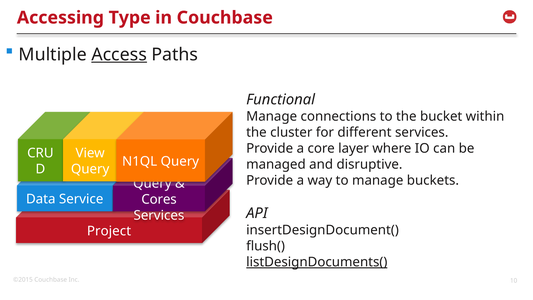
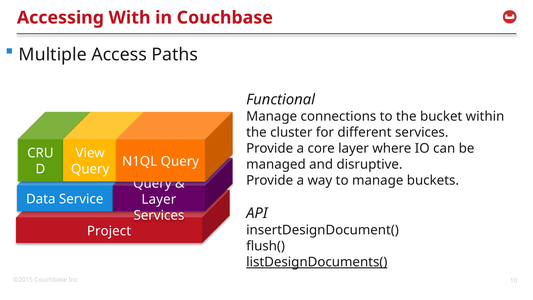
Type: Type -> With
Access underline: present -> none
Cores at (159, 199): Cores -> Layer
